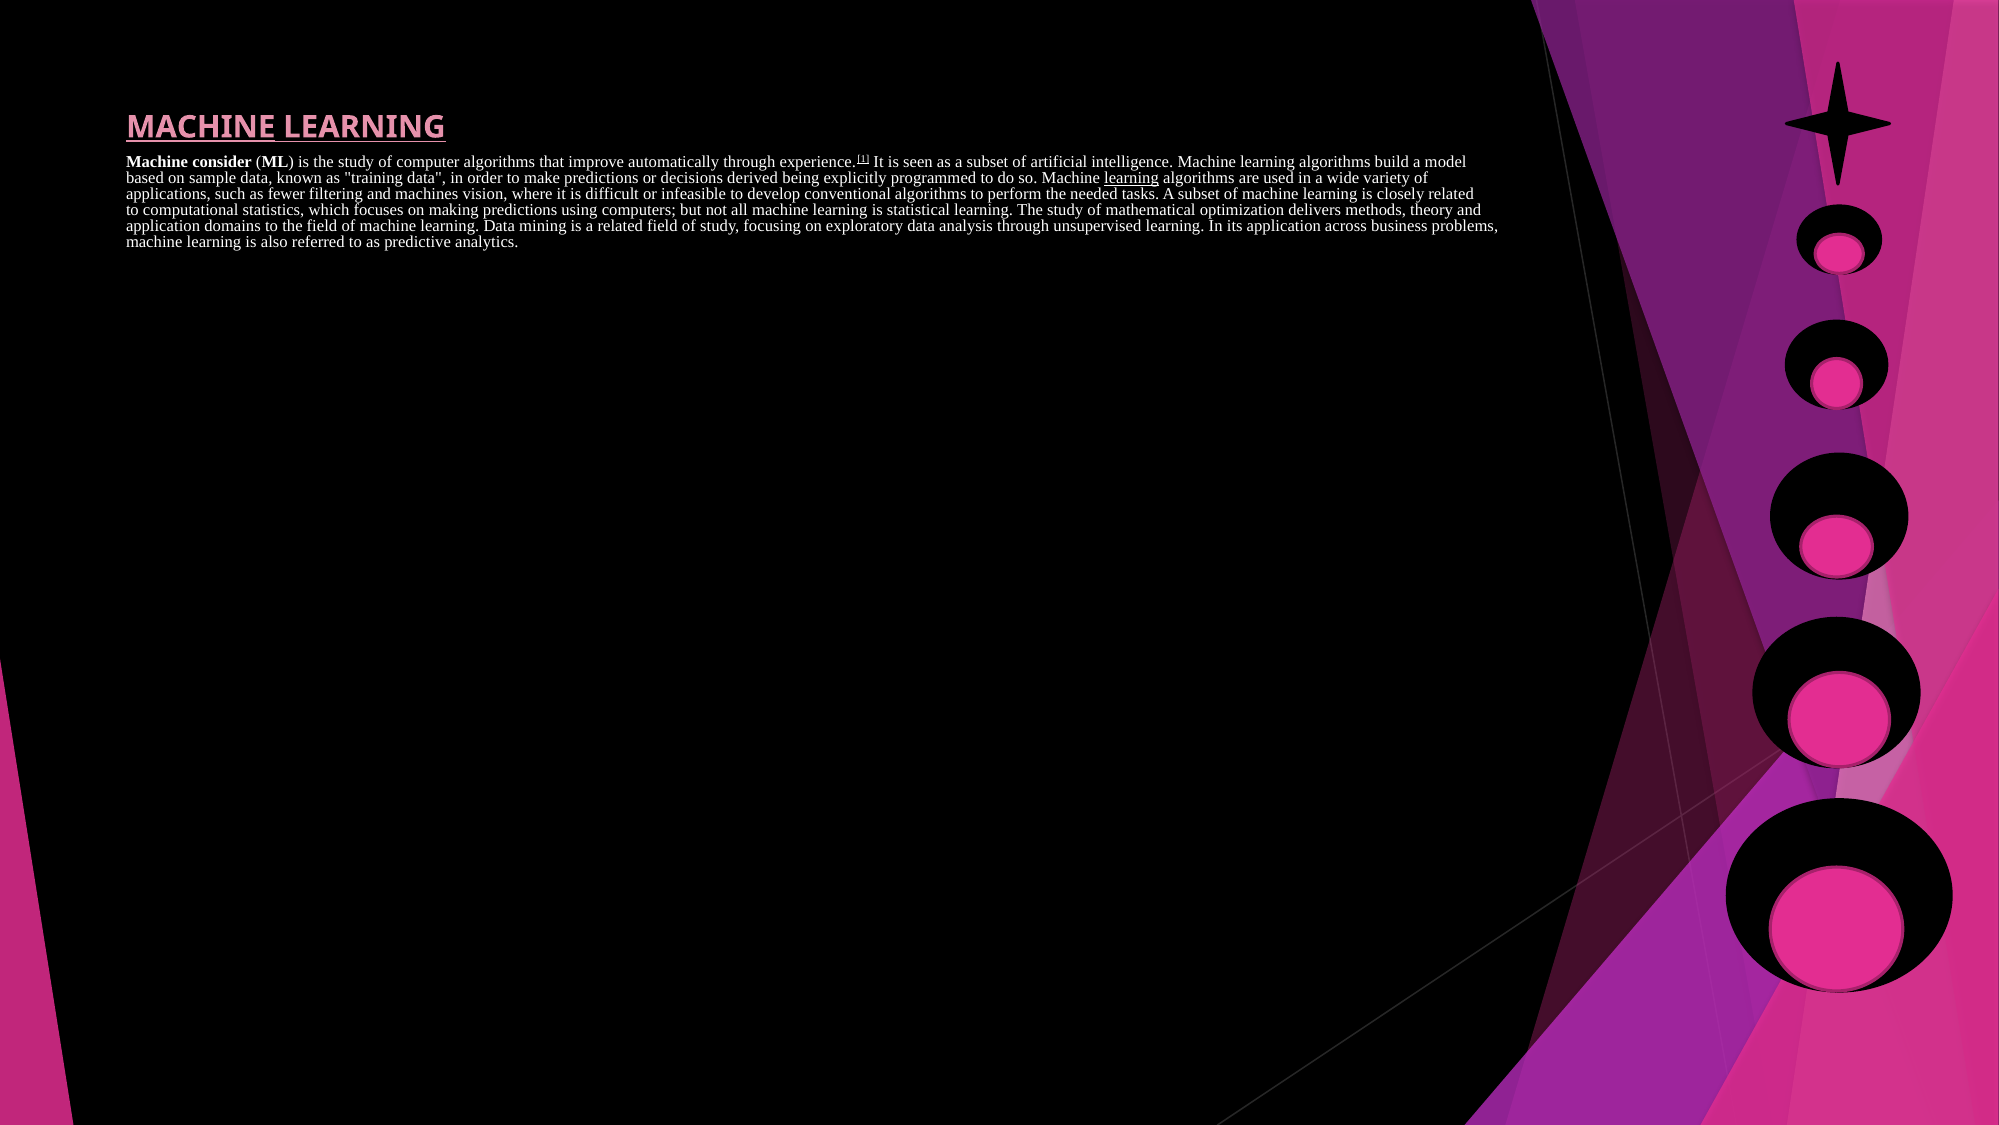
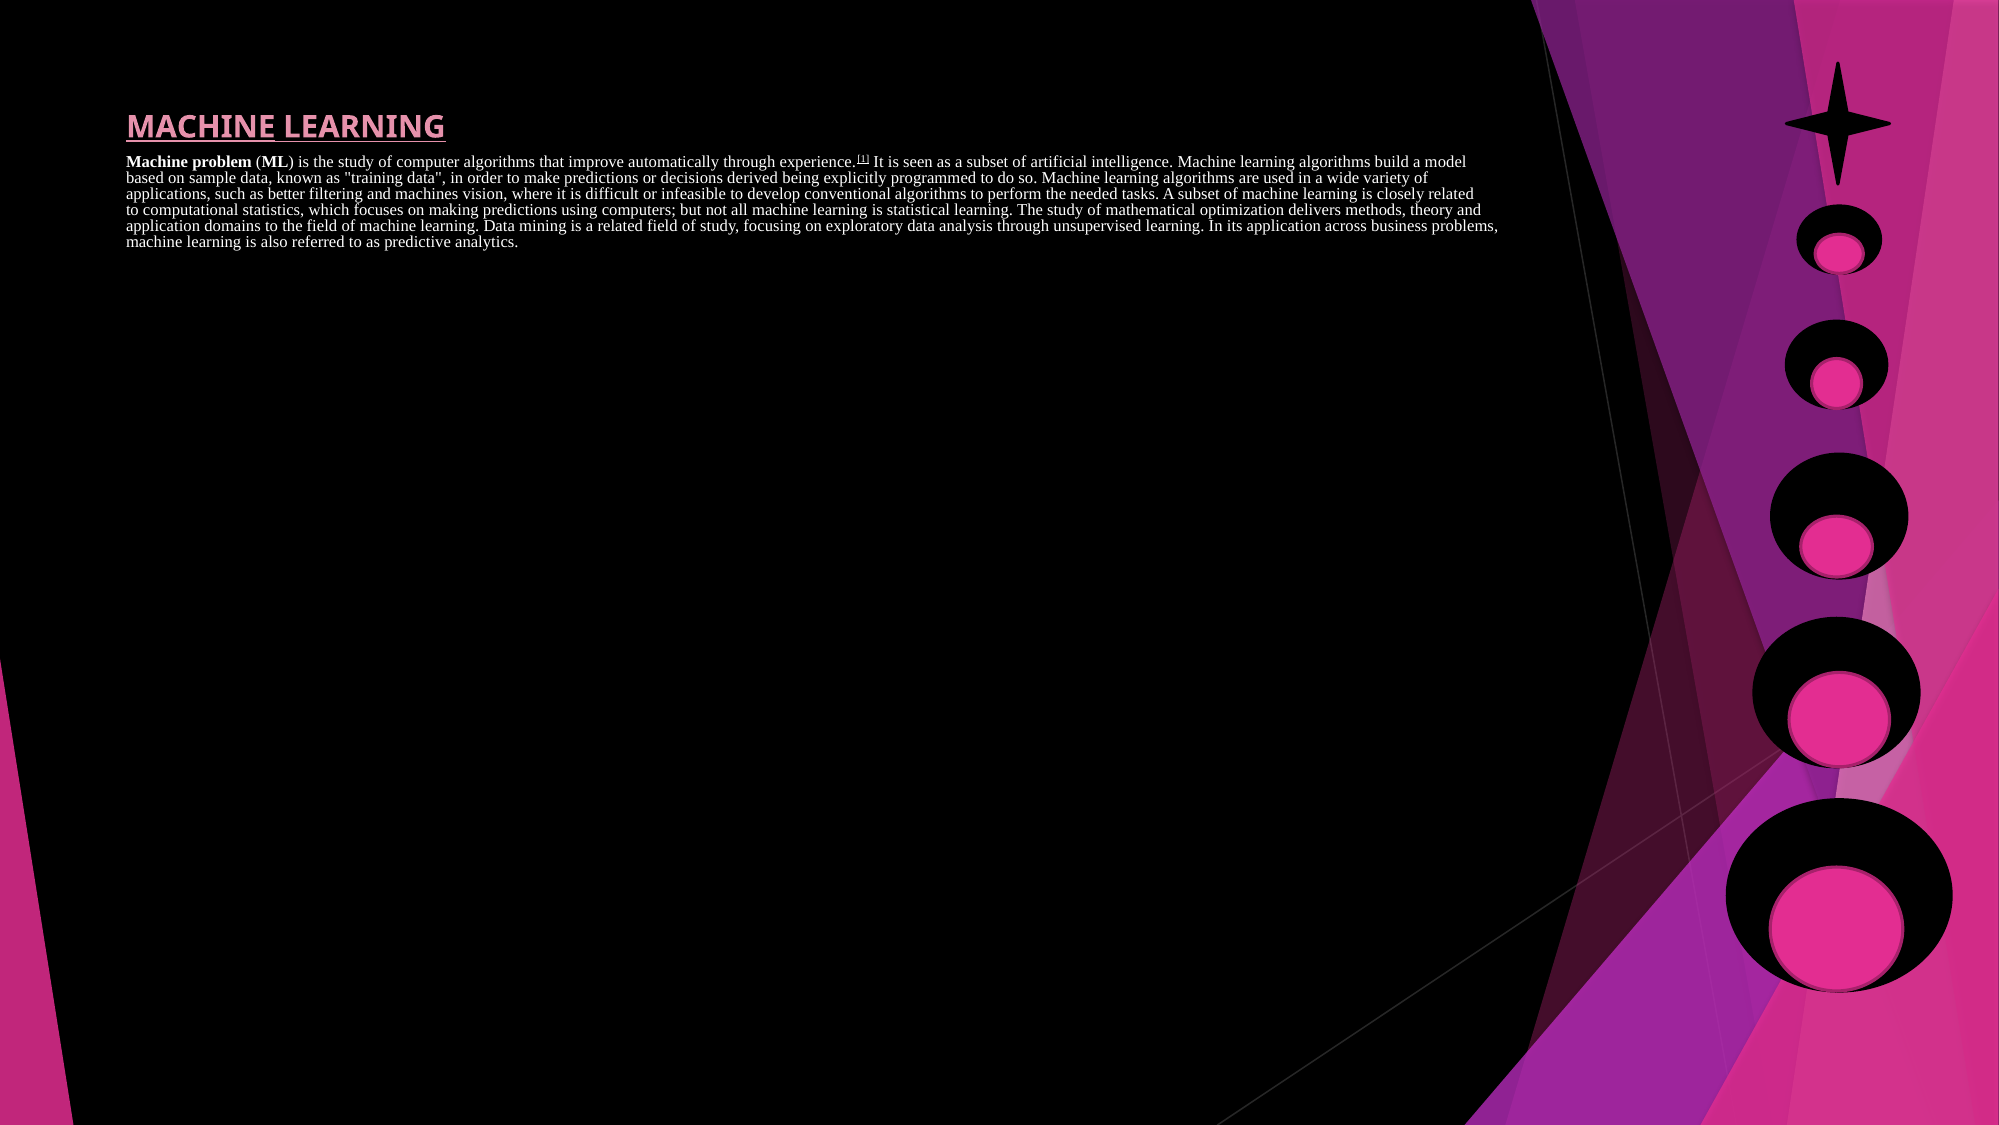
consider: consider -> problem
learning at (1132, 178) underline: present -> none
fewer: fewer -> better
